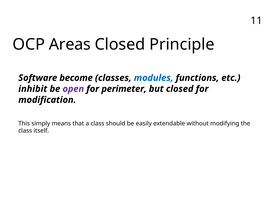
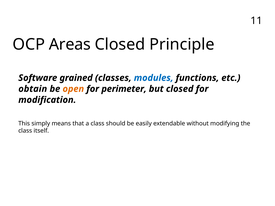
become: become -> grained
inhibit: inhibit -> obtain
open colour: purple -> orange
